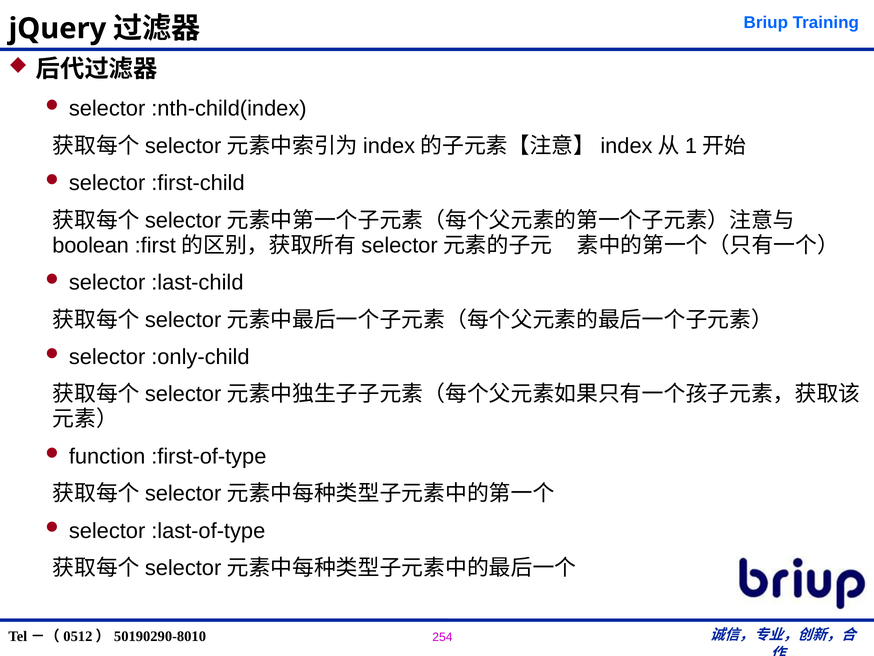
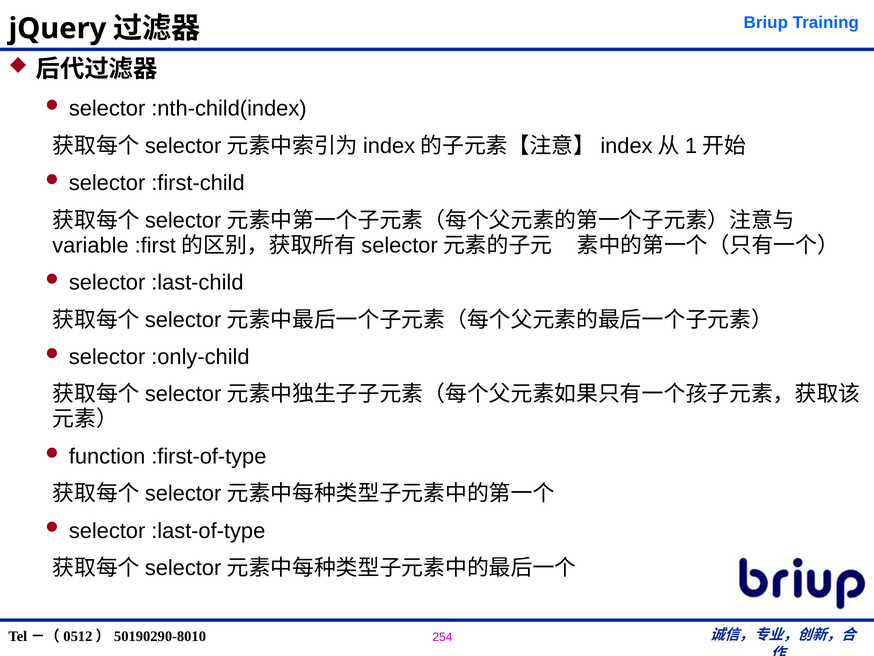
boolean: boolean -> variable
